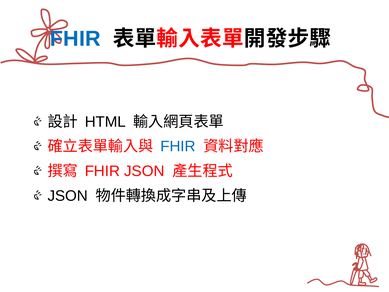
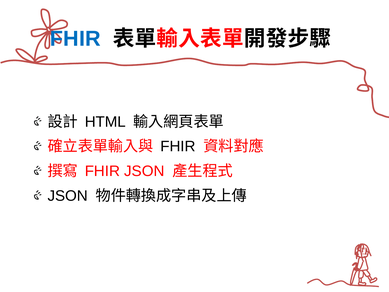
FHIR at (178, 146) colour: blue -> black
